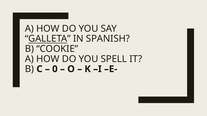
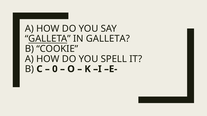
IN SPANISH: SPANISH -> GALLETA
